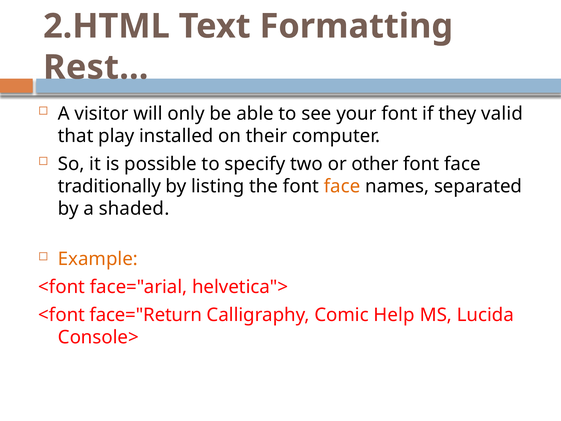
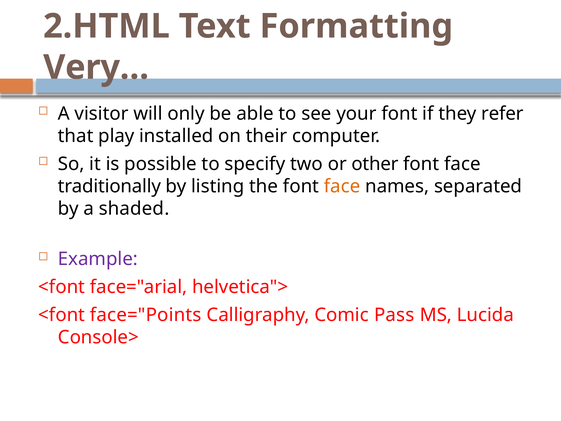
Rest…: Rest… -> Very…
valid: valid -> refer
Example colour: orange -> purple
face="Return: face="Return -> face="Points
Help: Help -> Pass
